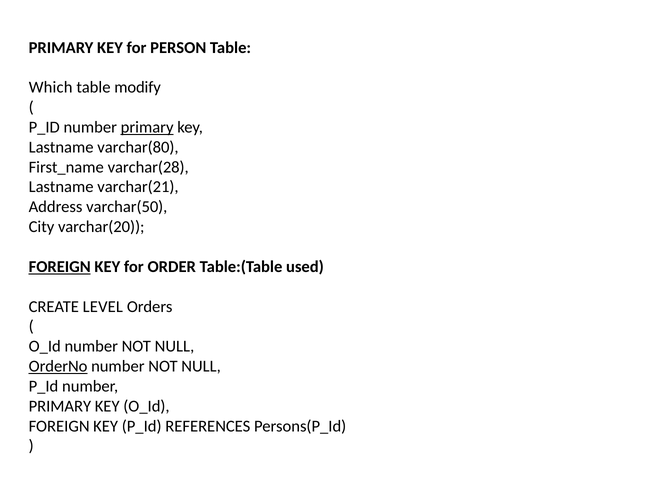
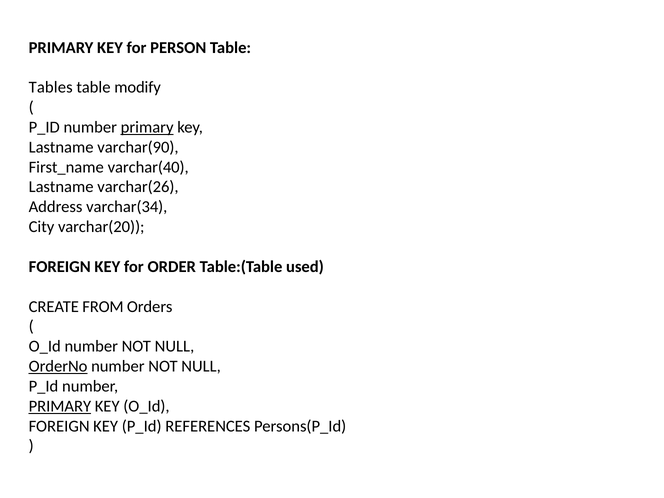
Which: Which -> Tables
varchar(80: varchar(80 -> varchar(90
varchar(28: varchar(28 -> varchar(40
varchar(21: varchar(21 -> varchar(26
varchar(50: varchar(50 -> varchar(34
FOREIGN at (60, 267) underline: present -> none
LEVEL: LEVEL -> FROM
PRIMARY at (60, 406) underline: none -> present
